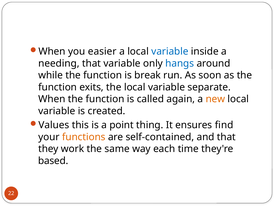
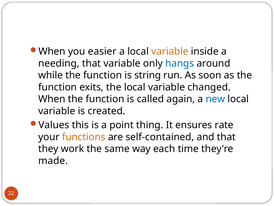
variable at (170, 51) colour: blue -> orange
break: break -> string
separate: separate -> changed
new colour: orange -> blue
find: find -> rate
based: based -> made
